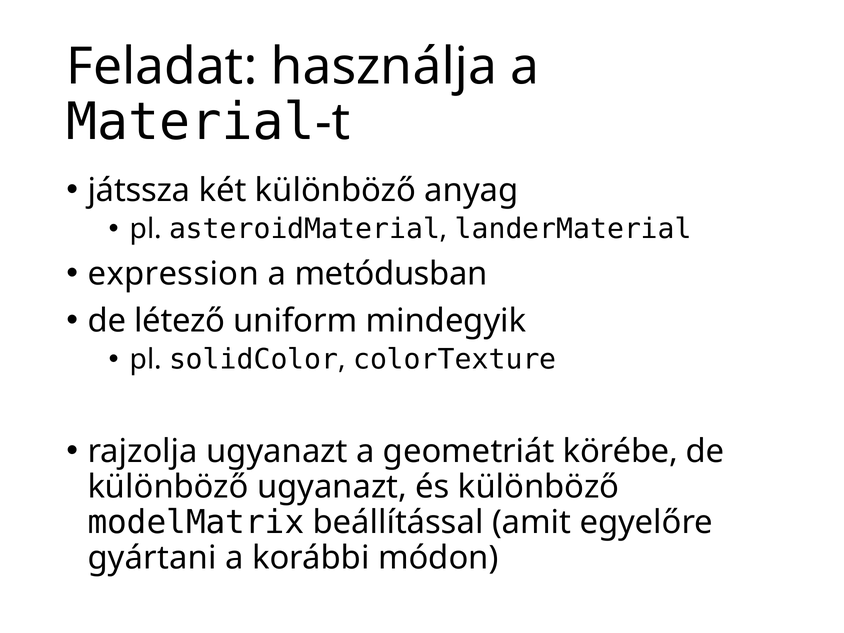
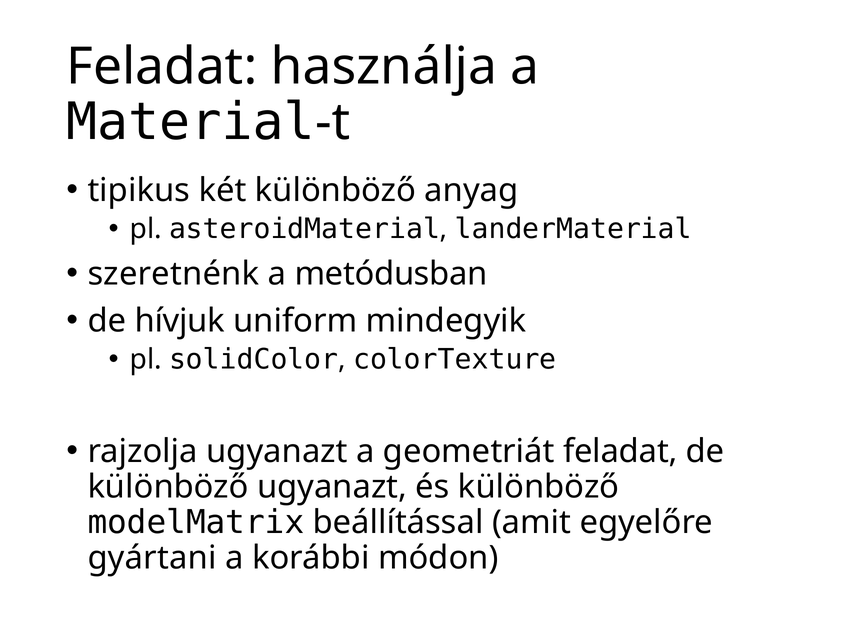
játssza: játssza -> tipikus
expression: expression -> szeretnénk
létező: létező -> hívjuk
geometriát körébe: körébe -> feladat
